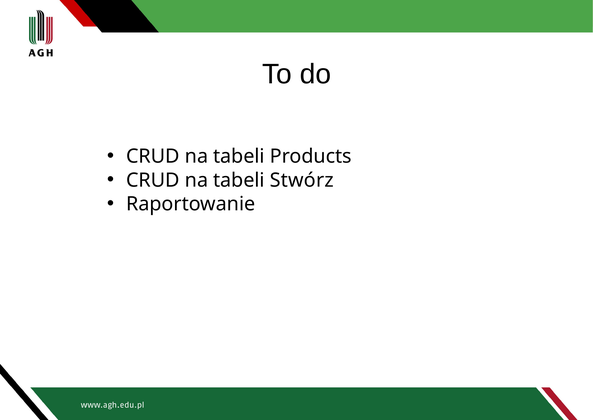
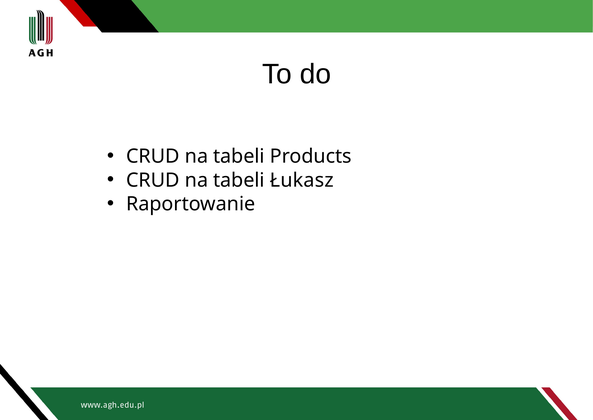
Stwórz: Stwórz -> Łukasz
